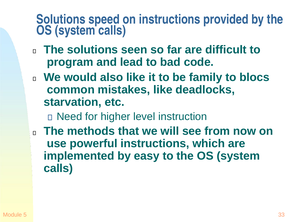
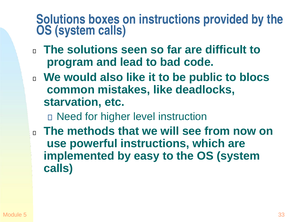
speed: speed -> boxes
family: family -> public
